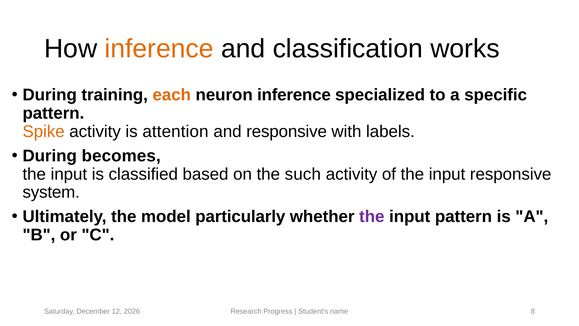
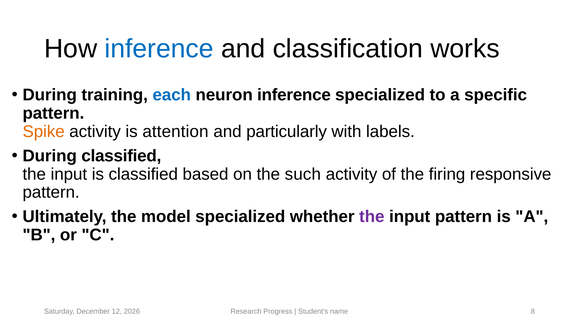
inference at (159, 49) colour: orange -> blue
each colour: orange -> blue
and responsive: responsive -> particularly
During becomes: becomes -> classified
of the input: input -> firing
system at (51, 192): system -> pattern
model particularly: particularly -> specialized
